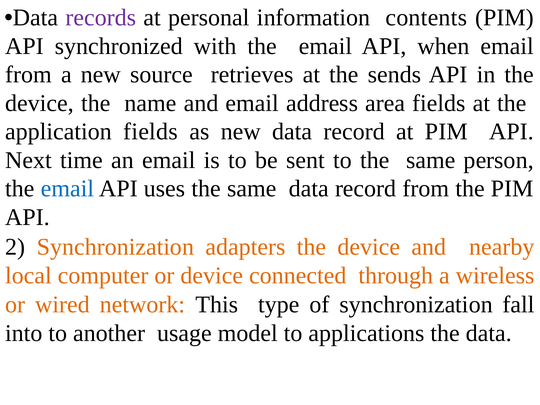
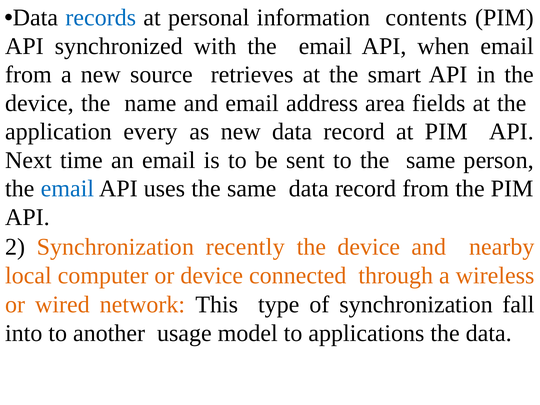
records colour: purple -> blue
sends: sends -> smart
application fields: fields -> every
adapters: adapters -> recently
